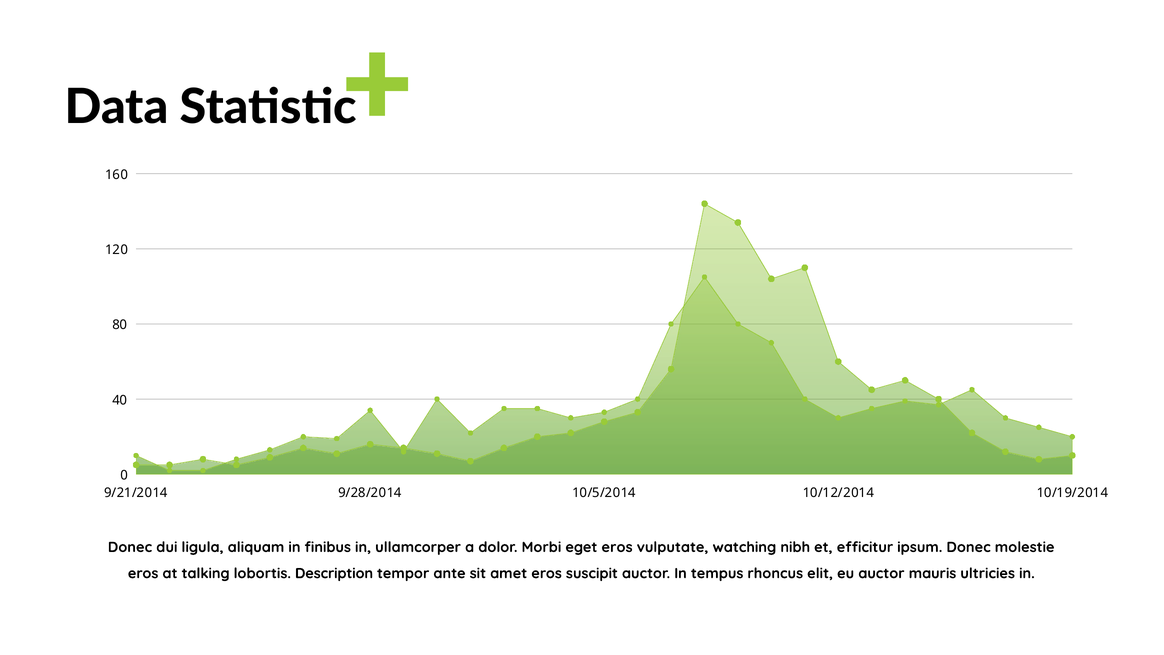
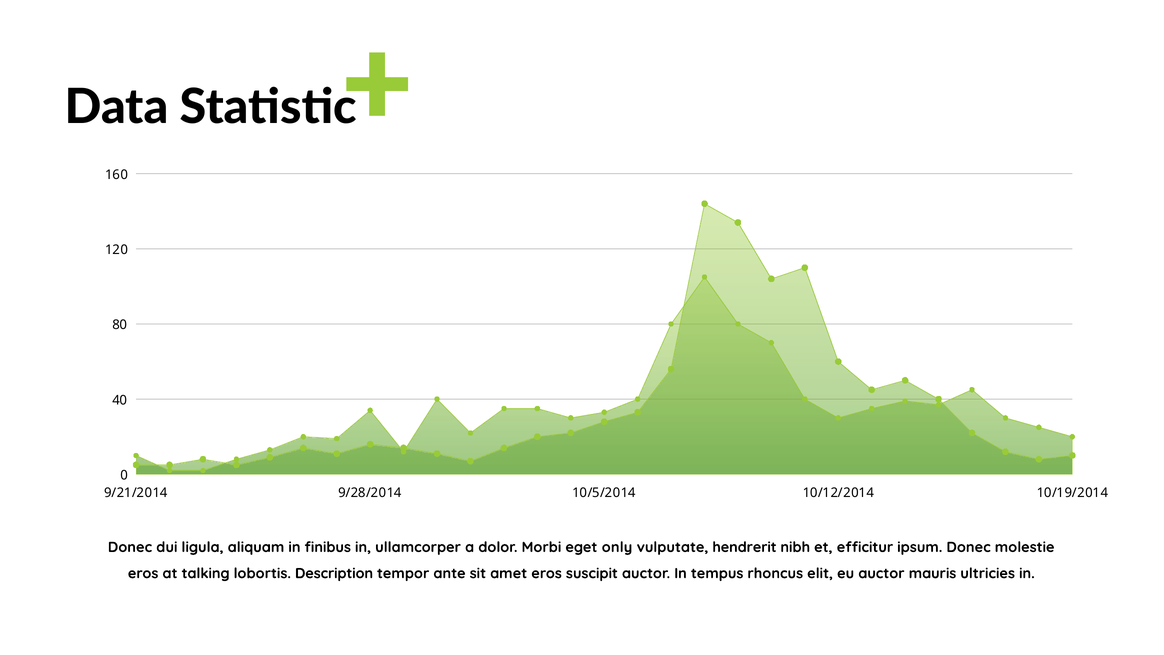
eget eros: eros -> only
watching: watching -> hendrerit
